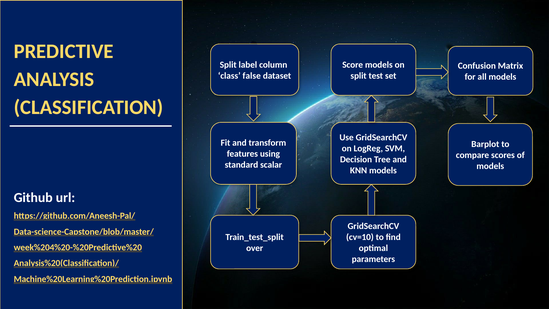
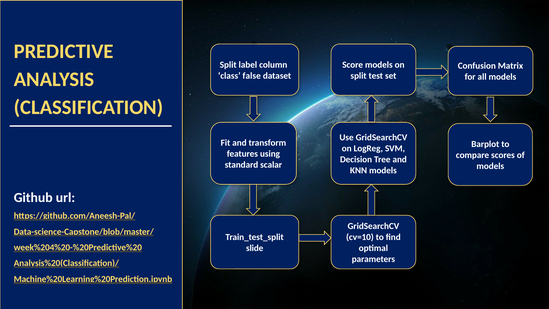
over: over -> slide
